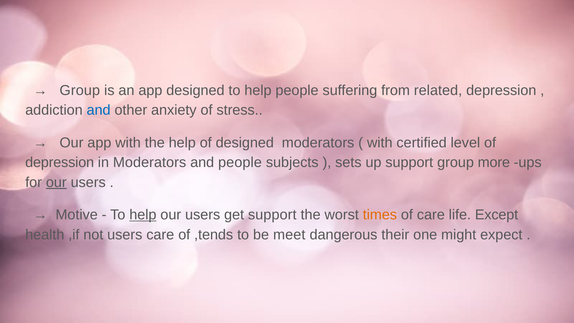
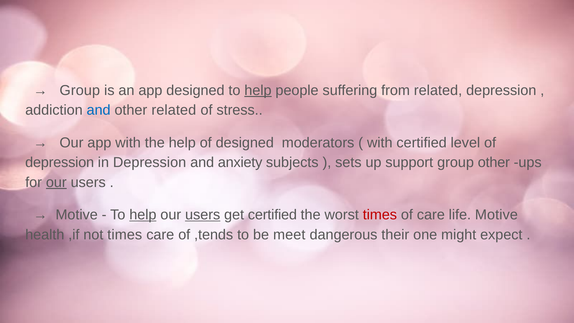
help at (258, 90) underline: none -> present
other anxiety: anxiety -> related
in Moderators: Moderators -> Depression
and people: people -> anxiety
group more: more -> other
users at (203, 215) underline: none -> present
get support: support -> certified
times at (380, 215) colour: orange -> red
life Except: Except -> Motive
not users: users -> times
